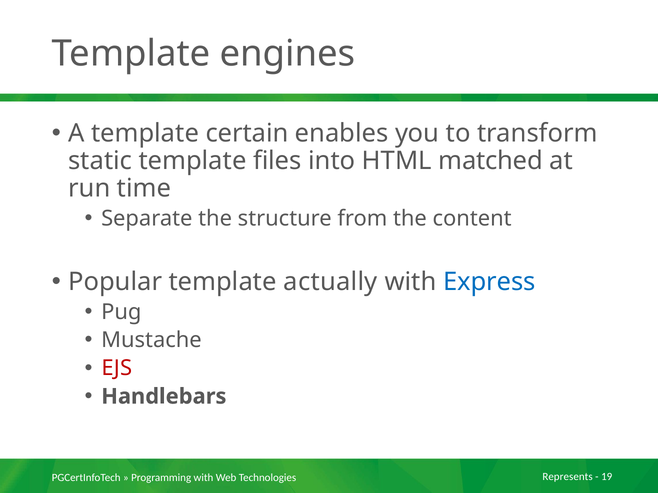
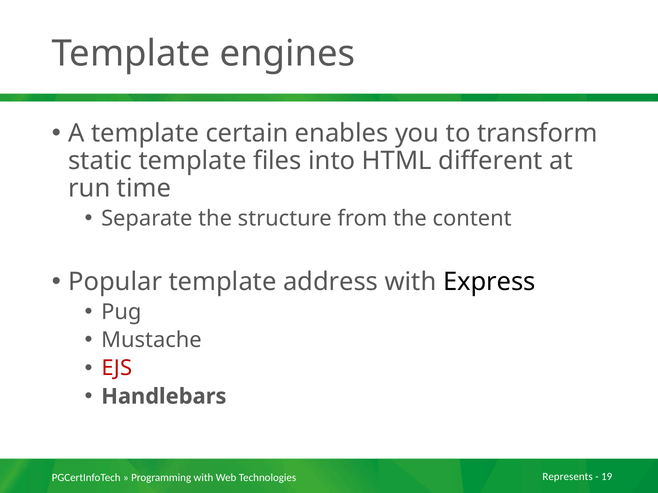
matched: matched -> different
actually: actually -> address
Express colour: blue -> black
